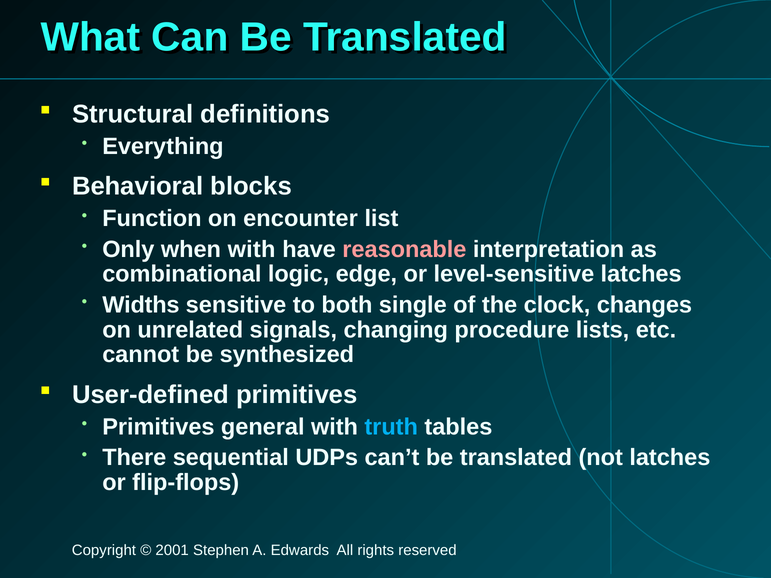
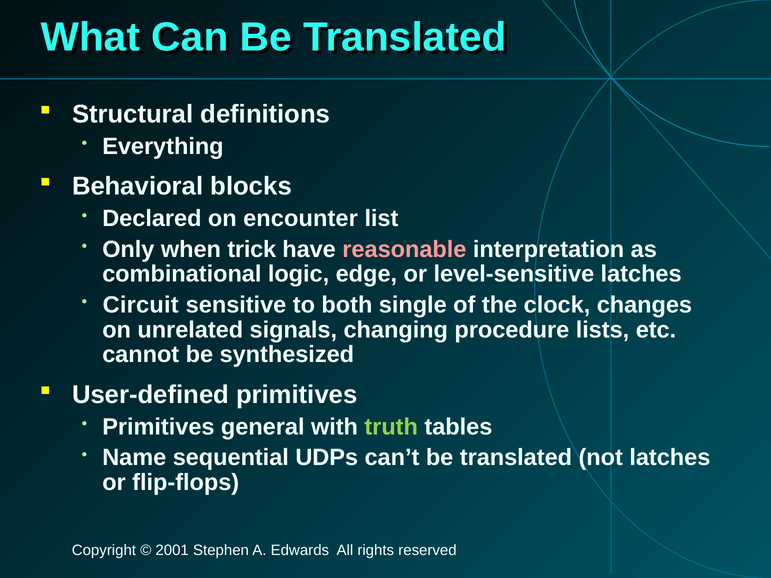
Function: Function -> Declared
when with: with -> trick
Widths: Widths -> Circuit
truth colour: light blue -> light green
There: There -> Name
